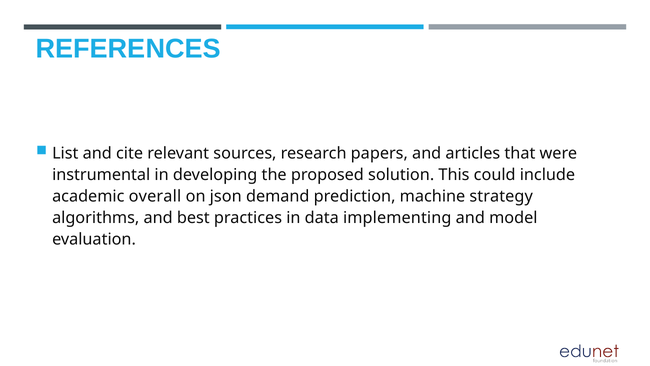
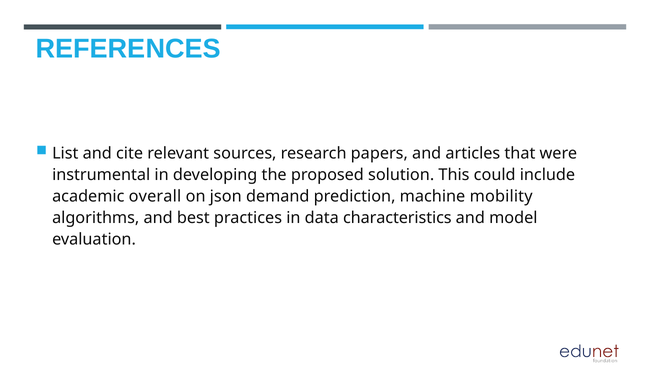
strategy: strategy -> mobility
implementing: implementing -> characteristics
